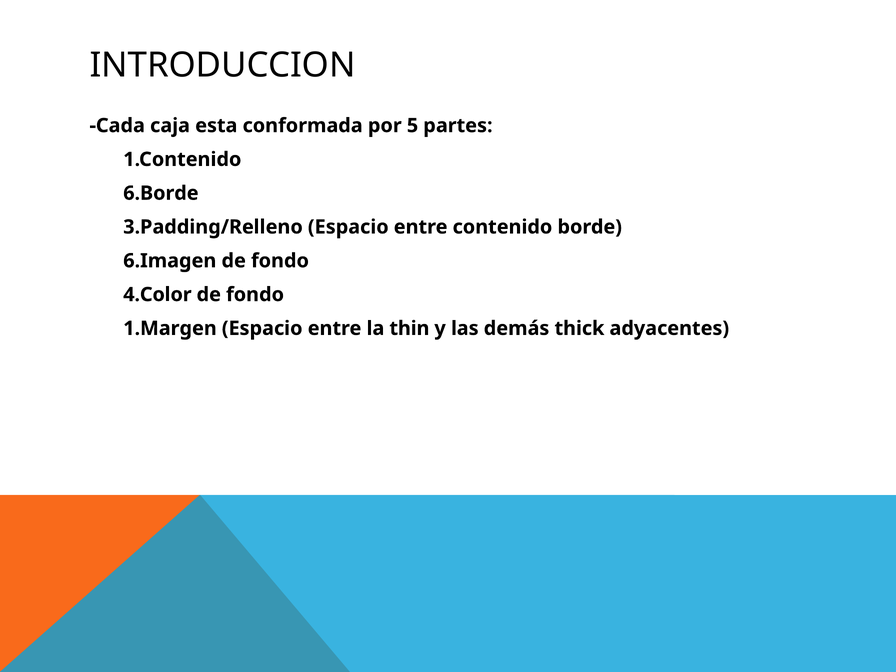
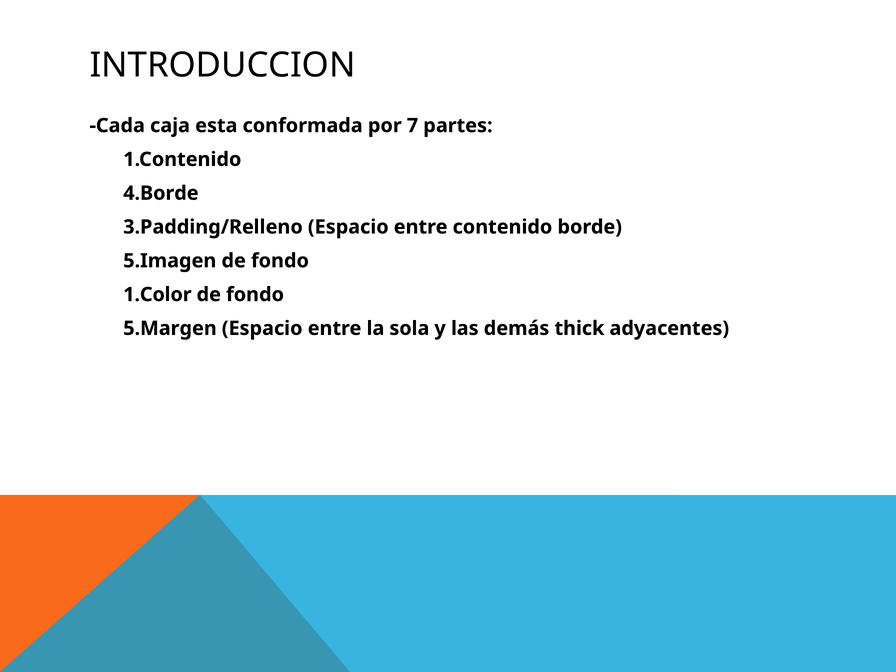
5: 5 -> 7
6.Borde: 6.Borde -> 4.Borde
6.Imagen: 6.Imagen -> 5.Imagen
4.Color: 4.Color -> 1.Color
1.Margen: 1.Margen -> 5.Margen
thin: thin -> sola
